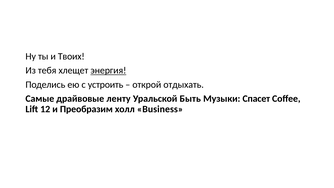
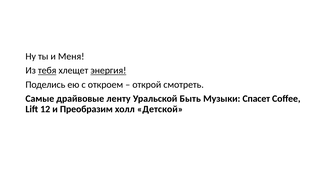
Твоих: Твоих -> Меня
тебя underline: none -> present
устроить: устроить -> откроем
отдыхать: отдыхать -> смотреть
Business: Business -> Детской
